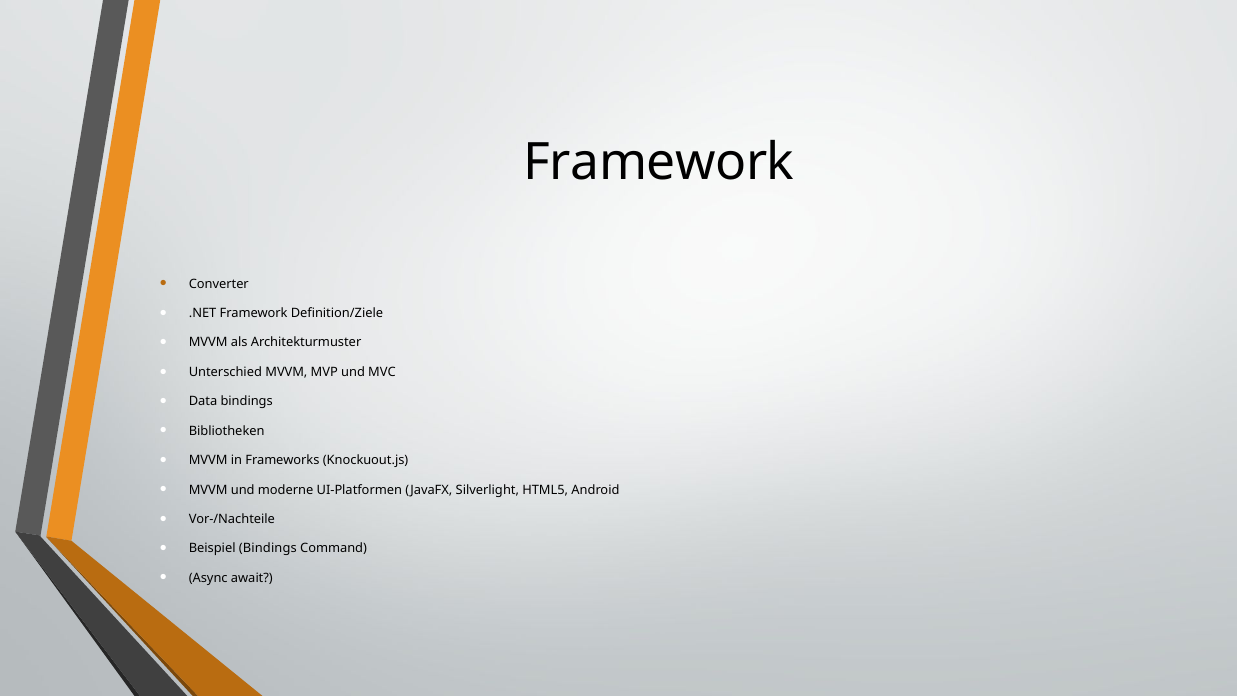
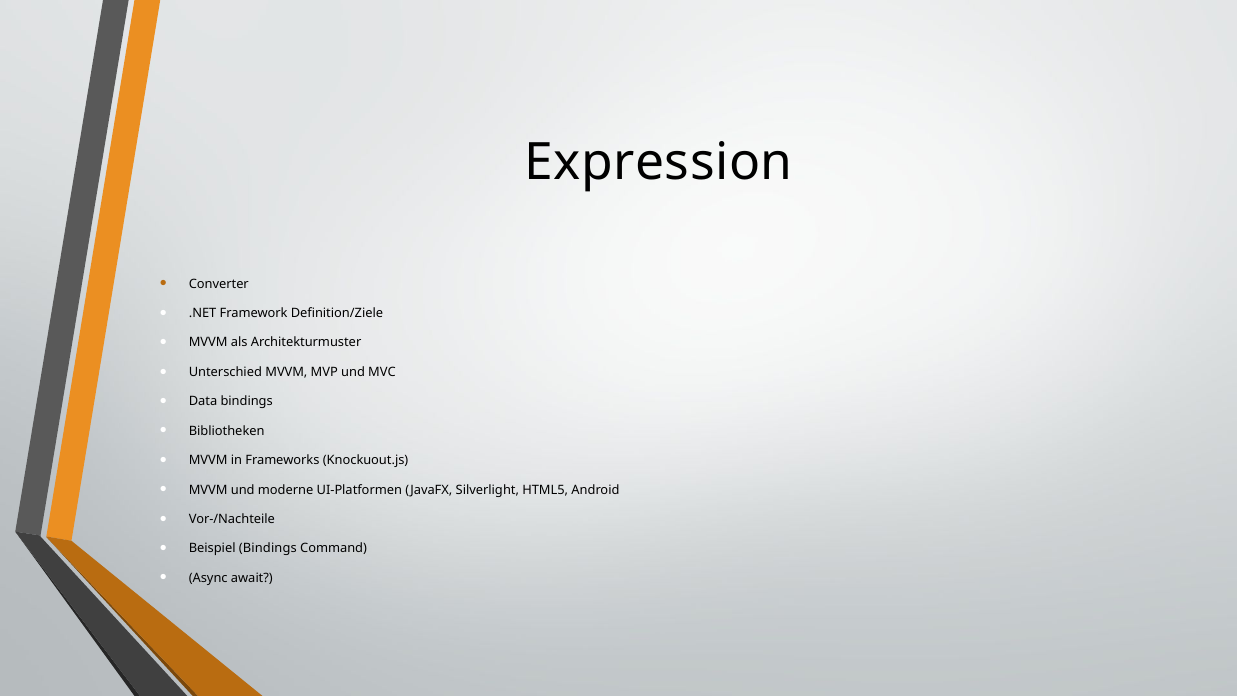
Framework at (659, 162): Framework -> Expression
